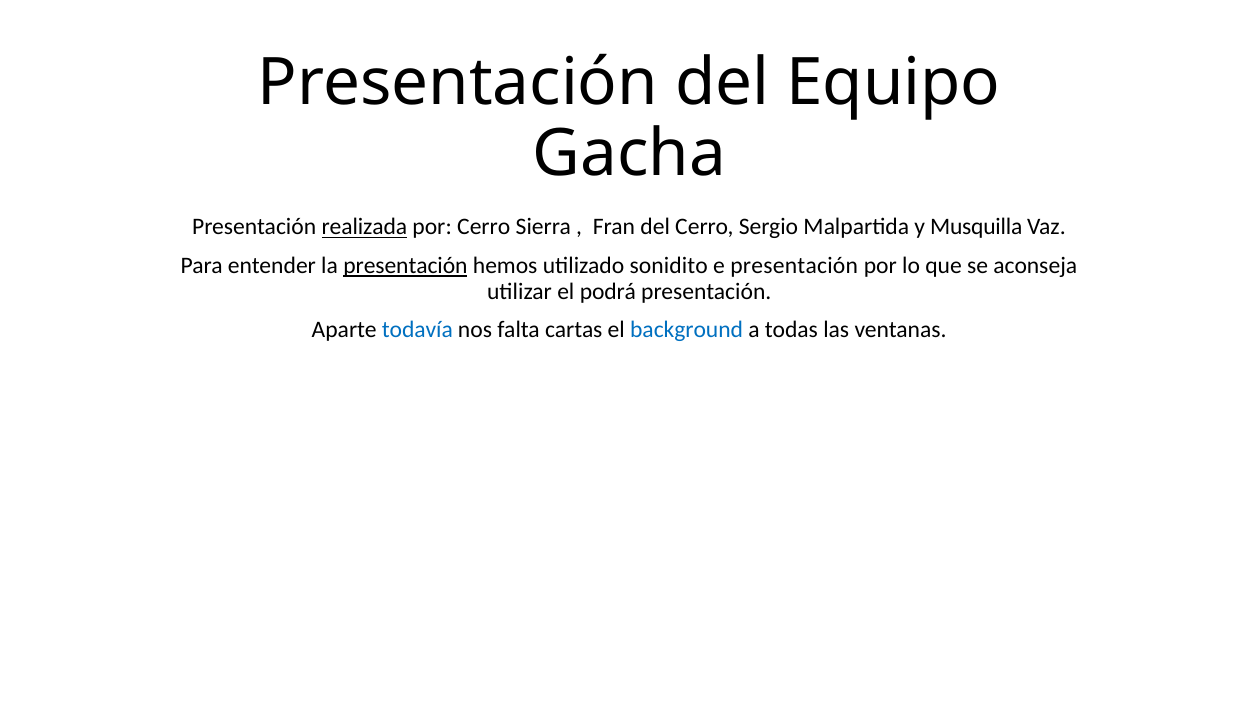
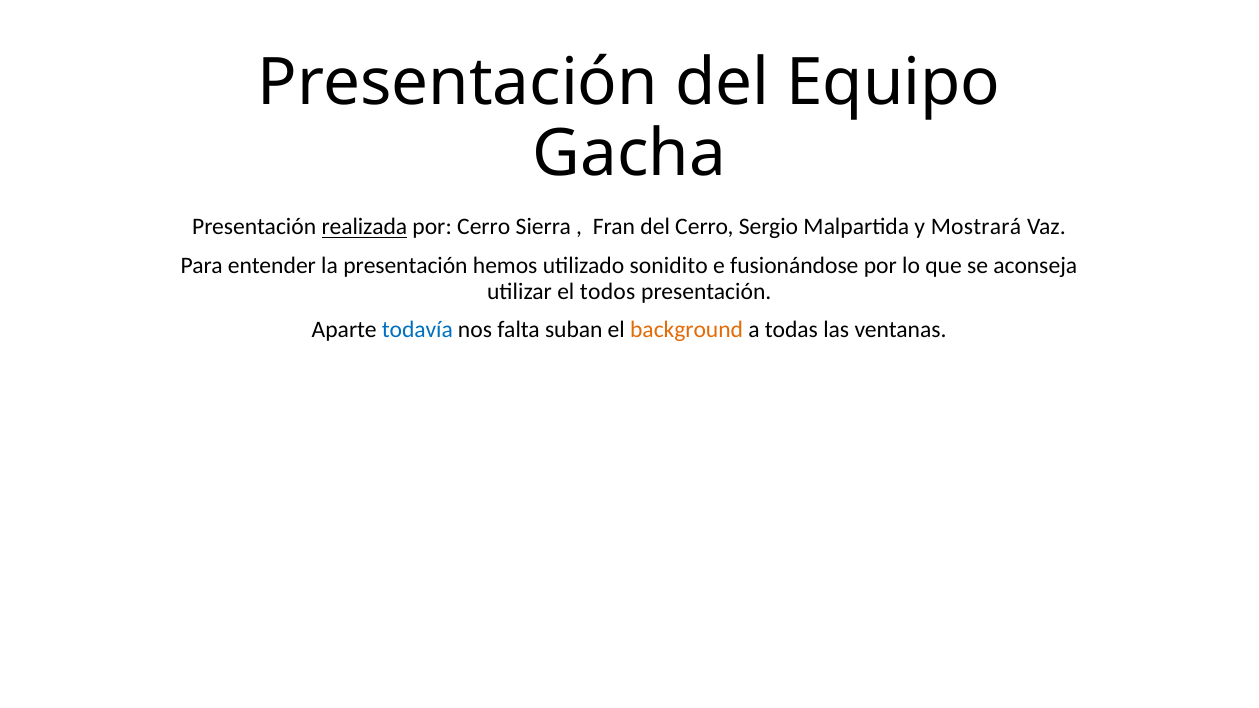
Musquilla: Musquilla -> Mostrará
presentación at (405, 266) underline: present -> none
e presentación: presentación -> fusionándose
podrá: podrá -> todos
cartas: cartas -> suban
background colour: blue -> orange
